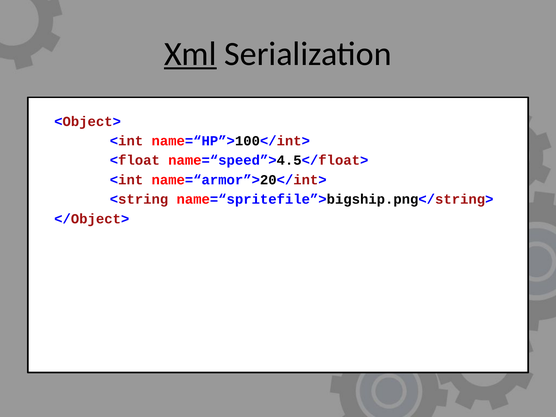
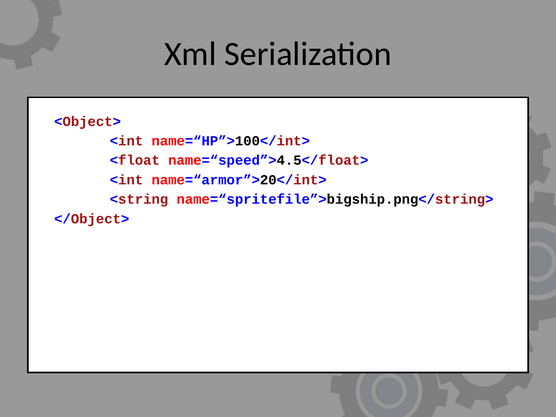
Xml underline: present -> none
